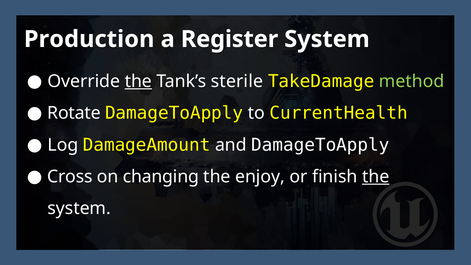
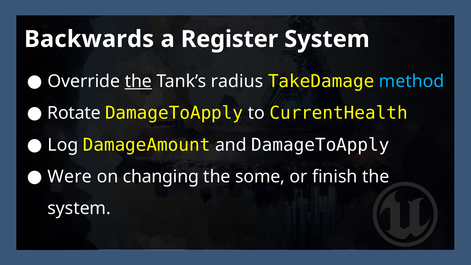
Production: Production -> Backwards
sterile: sterile -> radius
method colour: light green -> light blue
Cross: Cross -> Were
enjoy: enjoy -> some
the at (376, 177) underline: present -> none
